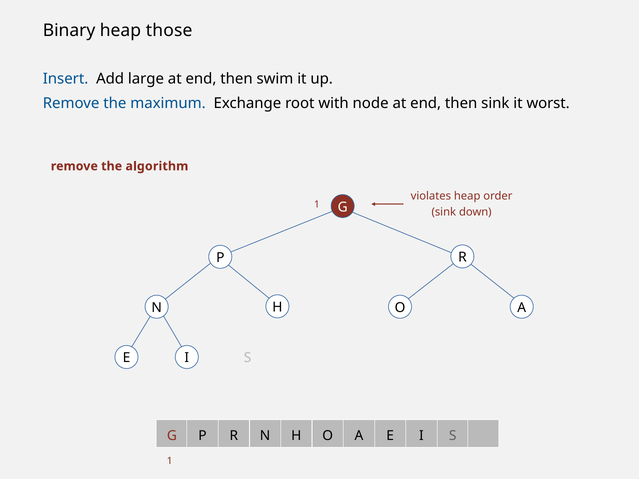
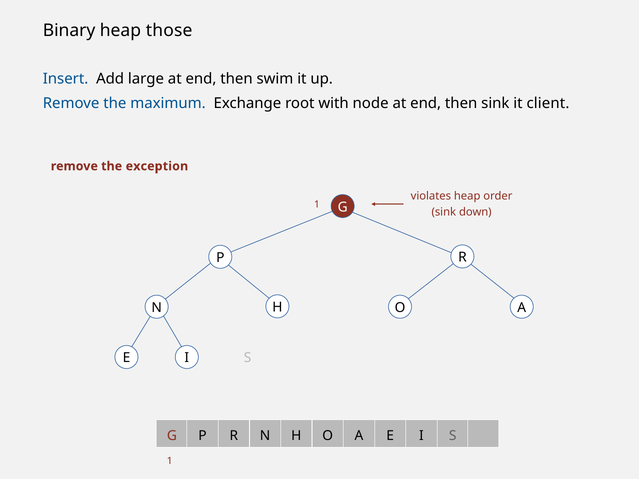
worst: worst -> client
algorithm: algorithm -> exception
